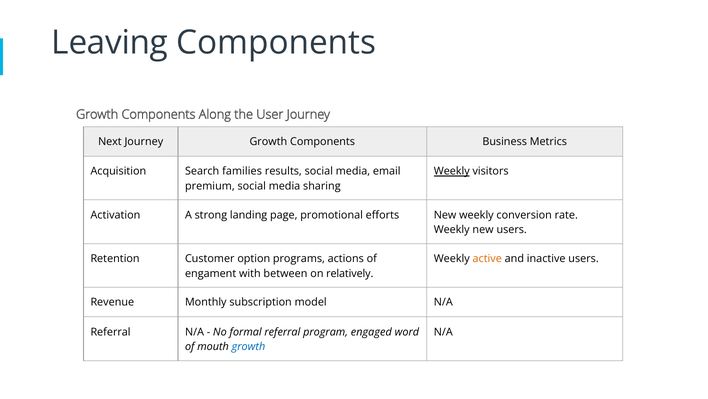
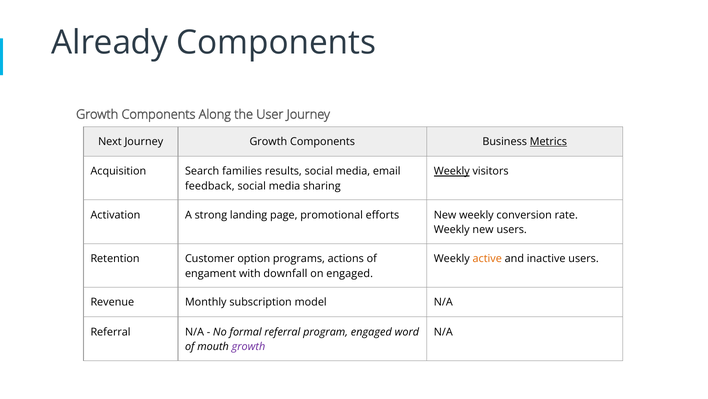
Leaving: Leaving -> Already
Metrics underline: none -> present
premium: premium -> feedback
between: between -> downfall
on relatively: relatively -> engaged
growth at (248, 346) colour: blue -> purple
